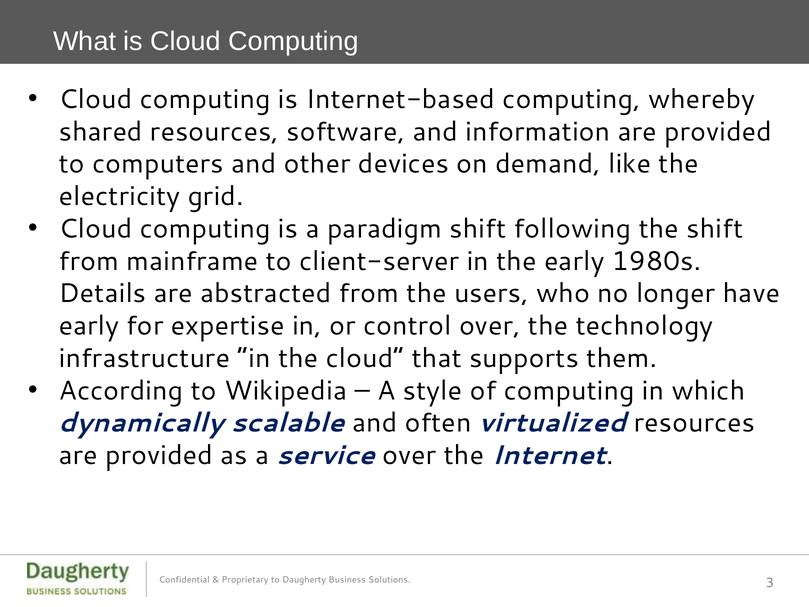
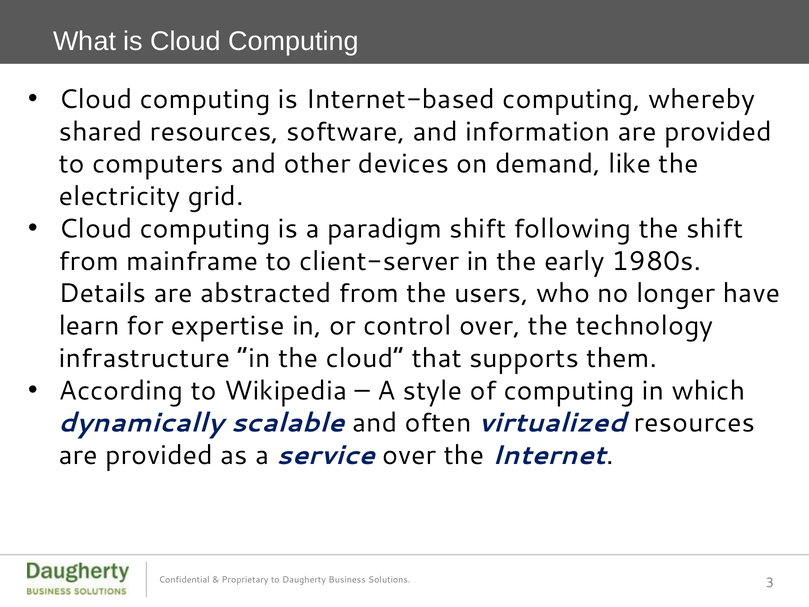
early at (89, 326): early -> learn
